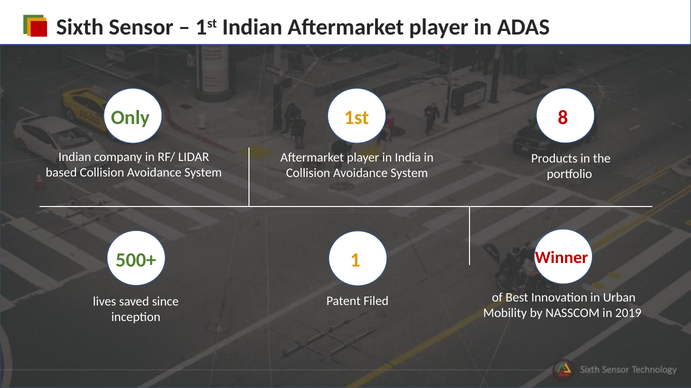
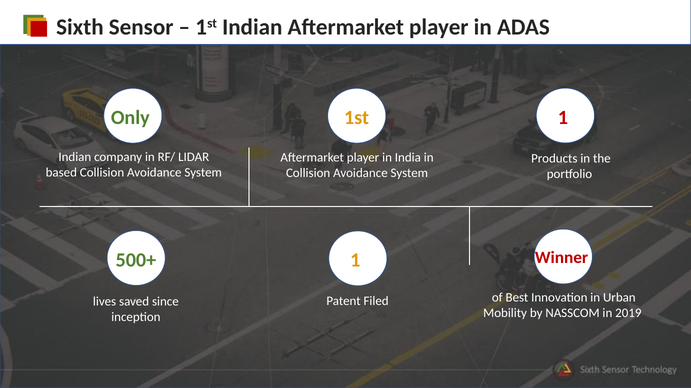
1st 8: 8 -> 1
